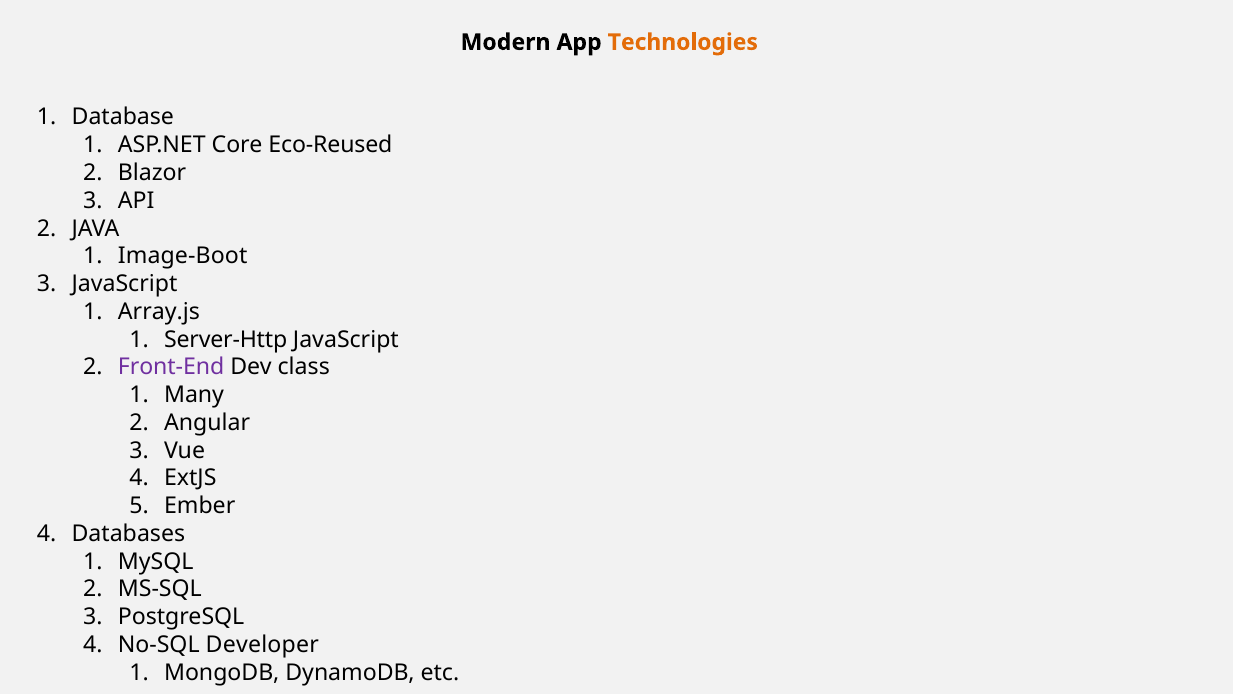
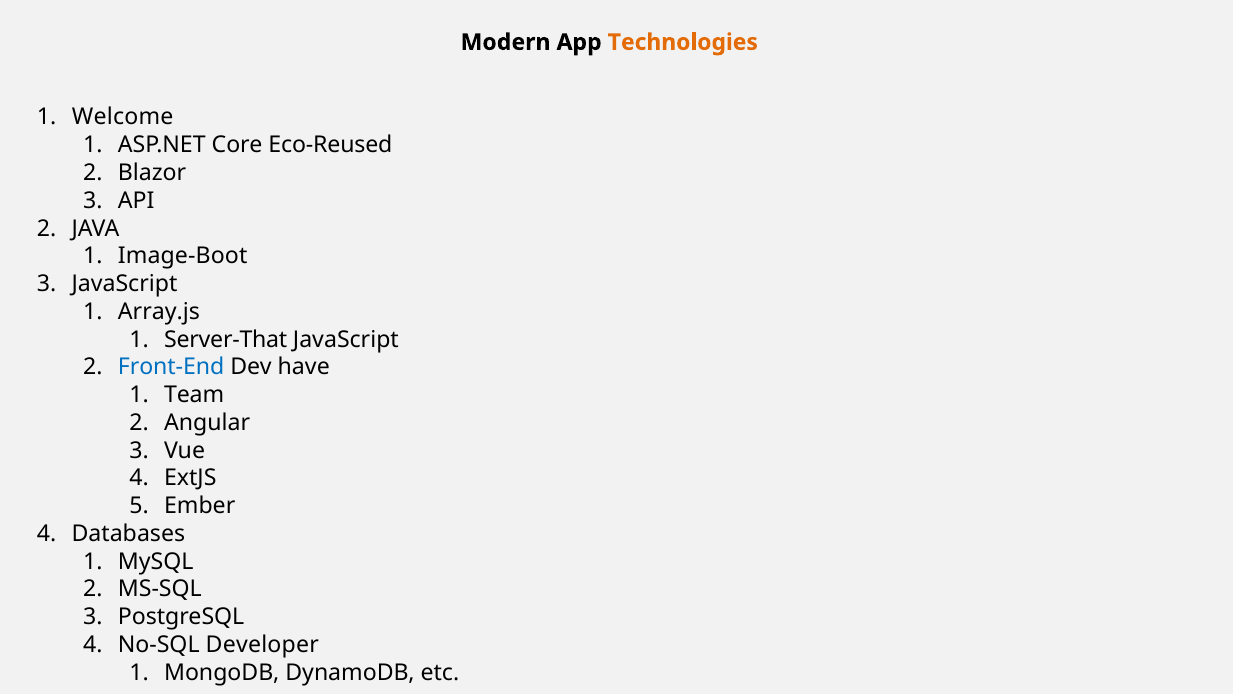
Database: Database -> Welcome
Server-Http: Server-Http -> Server-That
Front-End colour: purple -> blue
class: class -> have
Many: Many -> Team
